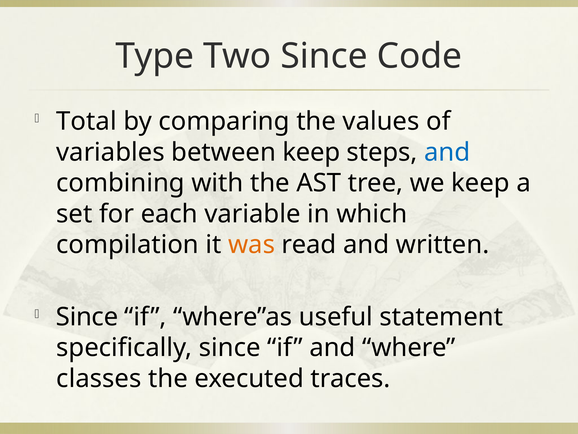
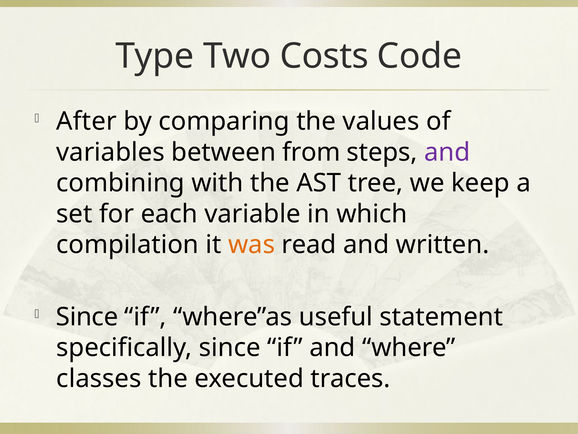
Two Since: Since -> Costs
Total: Total -> After
between keep: keep -> from
and at (447, 152) colour: blue -> purple
